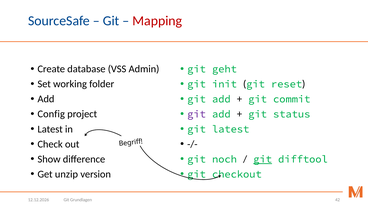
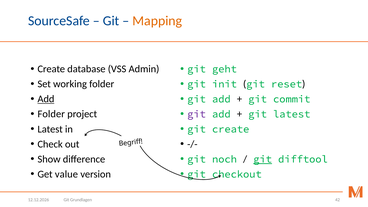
Mapping colour: red -> orange
Add at (46, 99) underline: none -> present
Config at (51, 114): Config -> Folder
git status: status -> latest
git latest: latest -> create
unzip: unzip -> value
